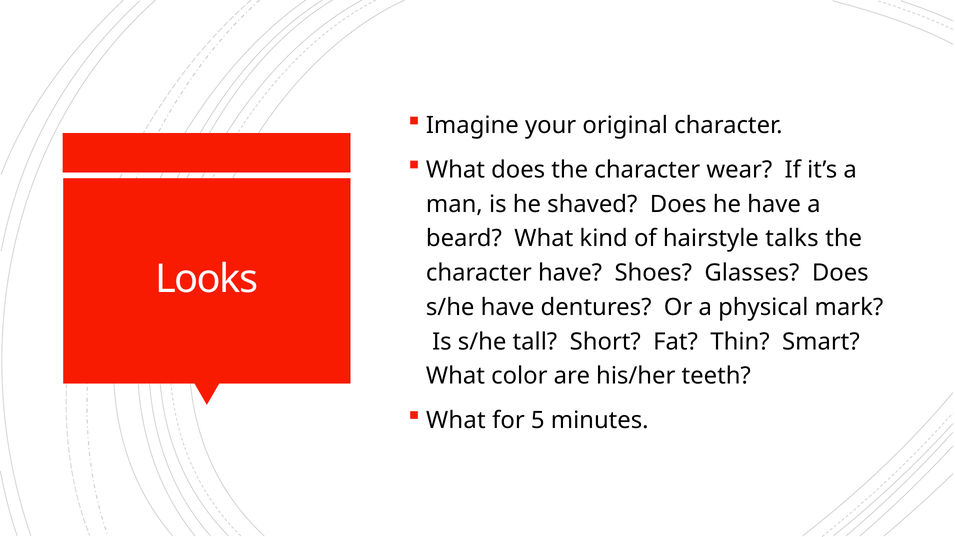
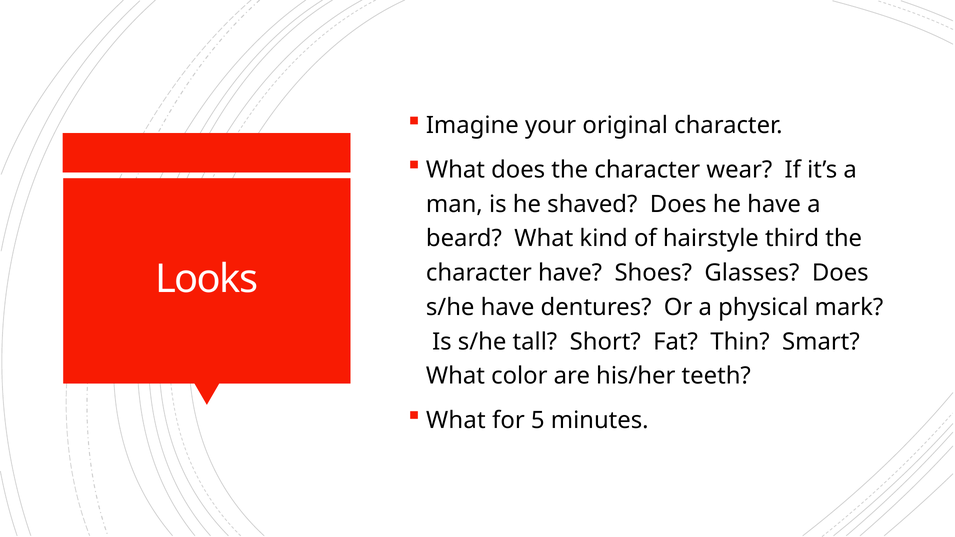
talks: talks -> third
